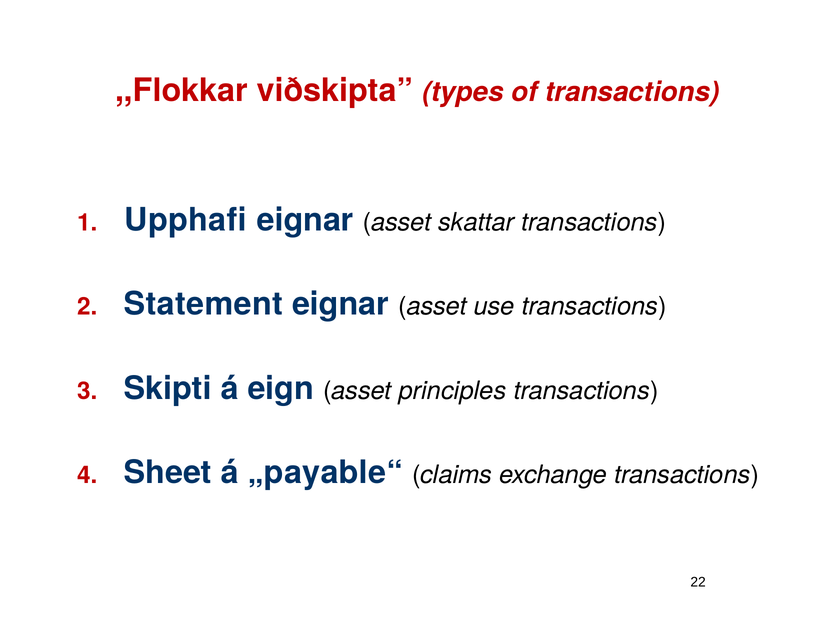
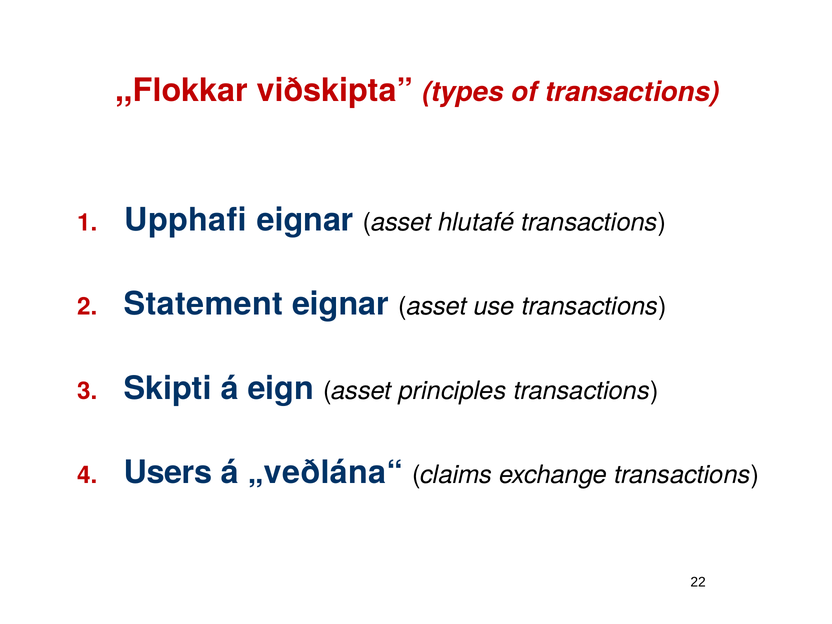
skattar: skattar -> hlutafé
Sheet: Sheet -> Users
„payable“: „payable“ -> „veðlána“
